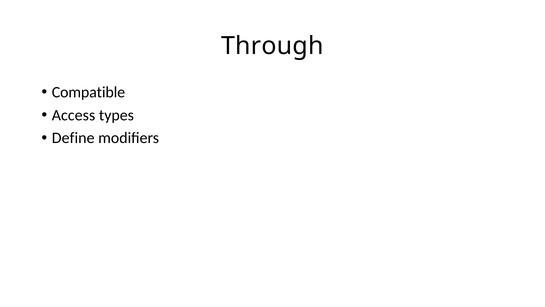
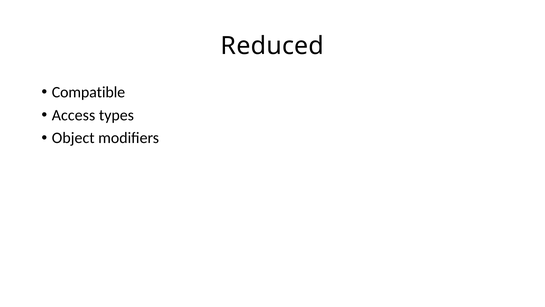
Through: Through -> Reduced
Define: Define -> Object
